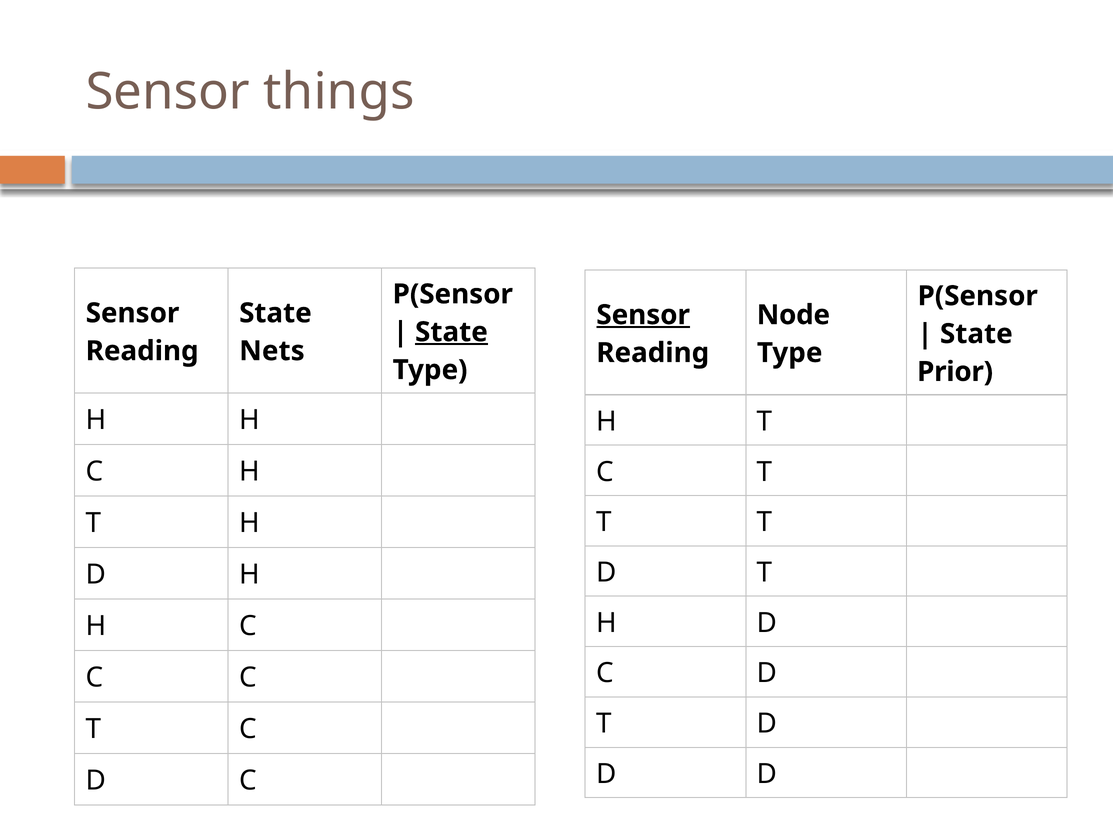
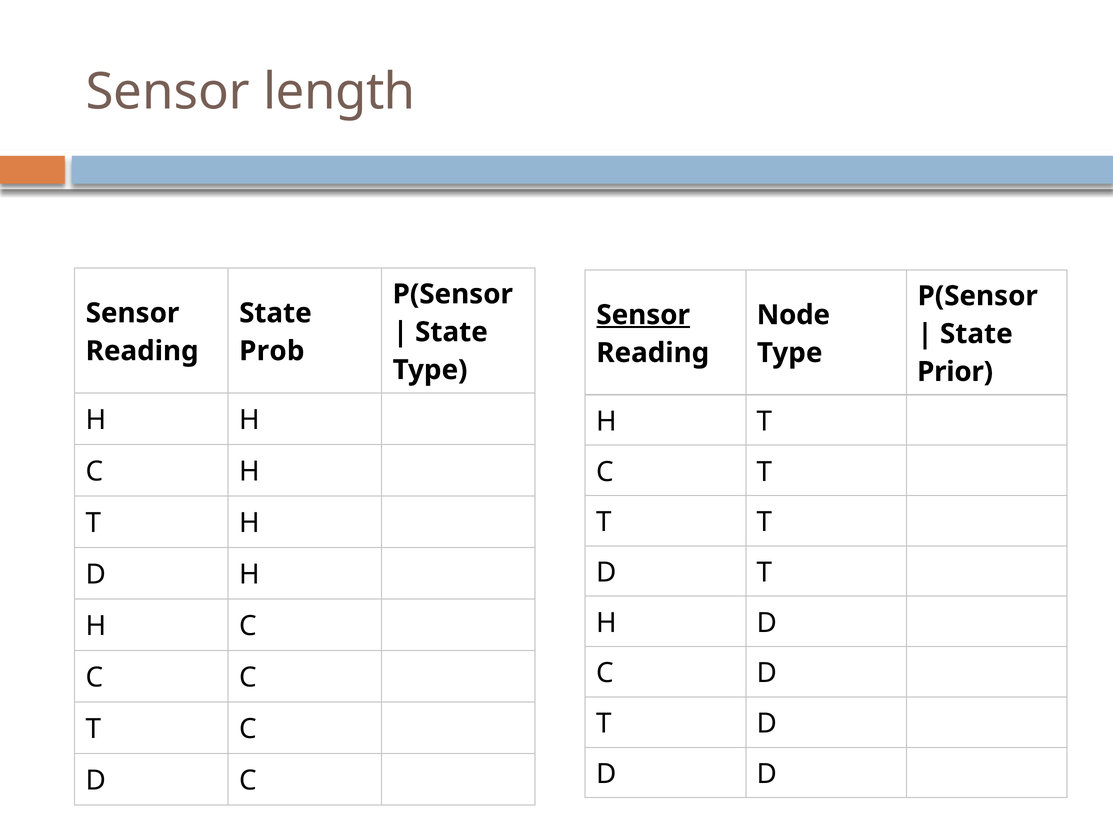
things: things -> length
State at (451, 332) underline: present -> none
Nets: Nets -> Prob
